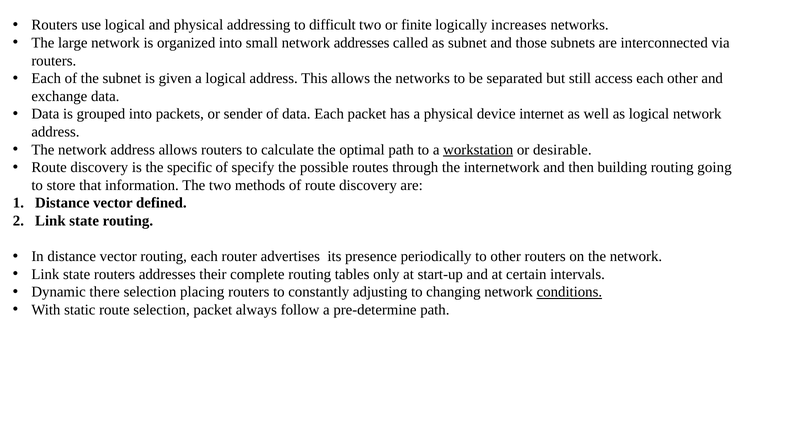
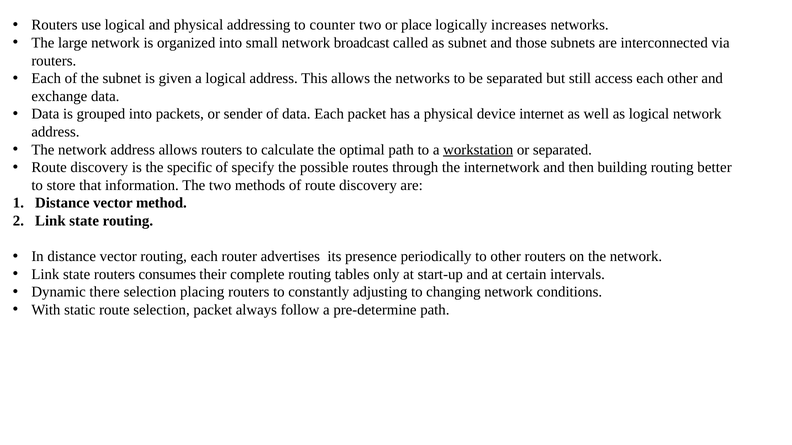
difficult: difficult -> counter
finite: finite -> place
network addresses: addresses -> broadcast
or desirable: desirable -> separated
going: going -> better
defined: defined -> method
routers addresses: addresses -> consumes
conditions underline: present -> none
